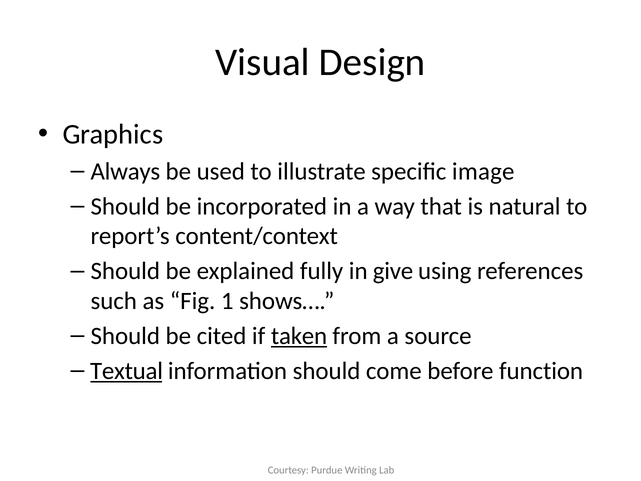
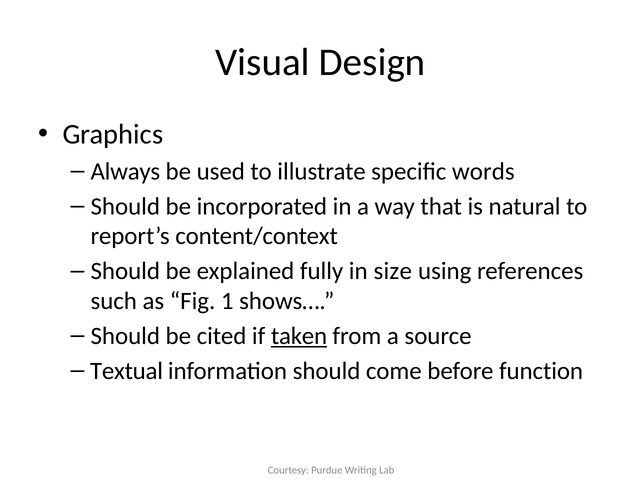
image: image -> words
give: give -> size
Textual underline: present -> none
